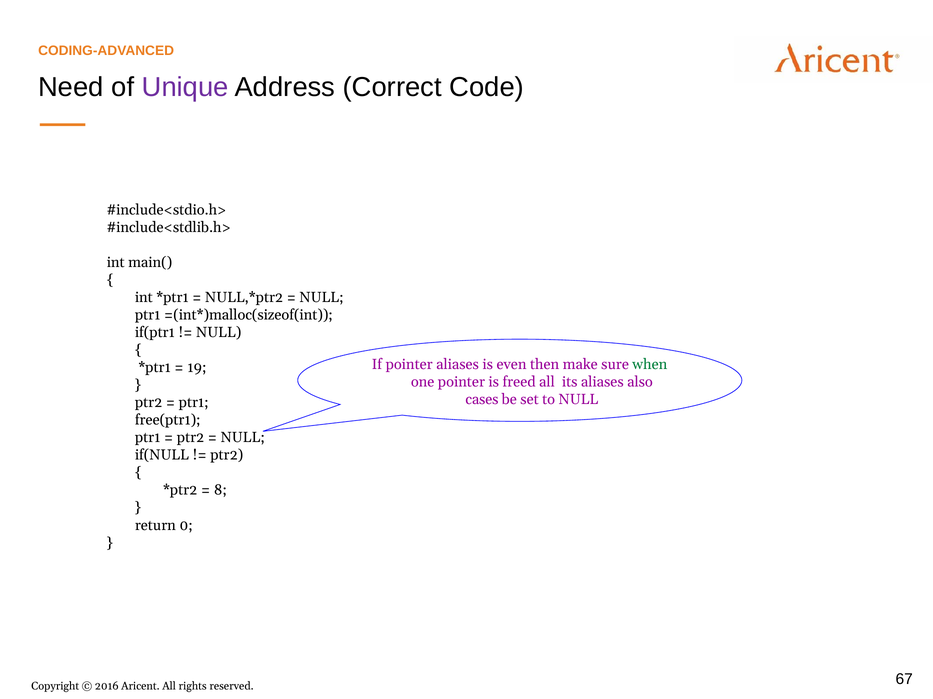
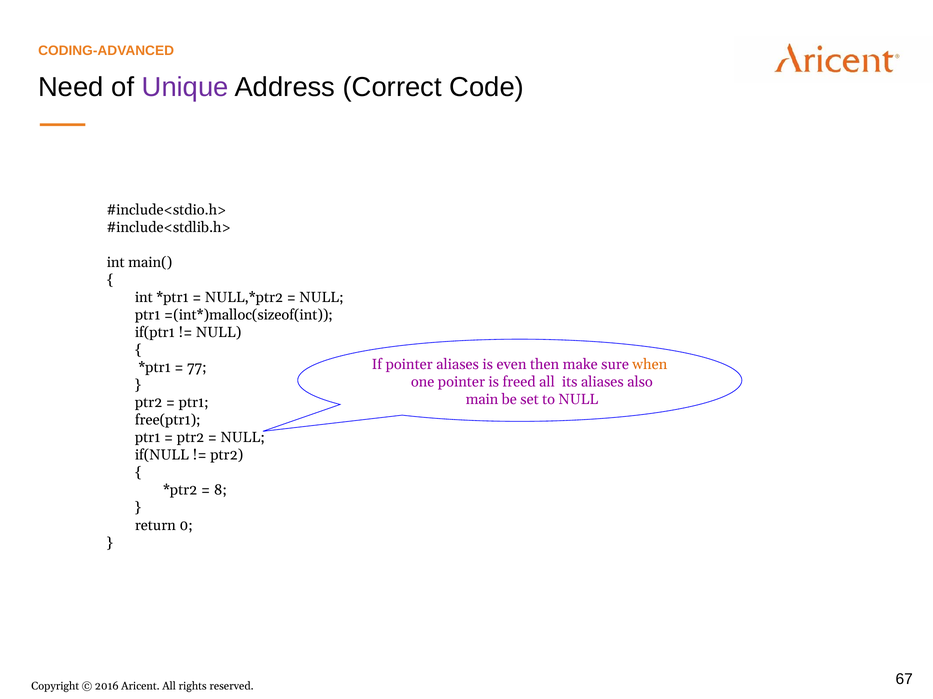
when colour: green -> orange
19: 19 -> 77
cases: cases -> main
